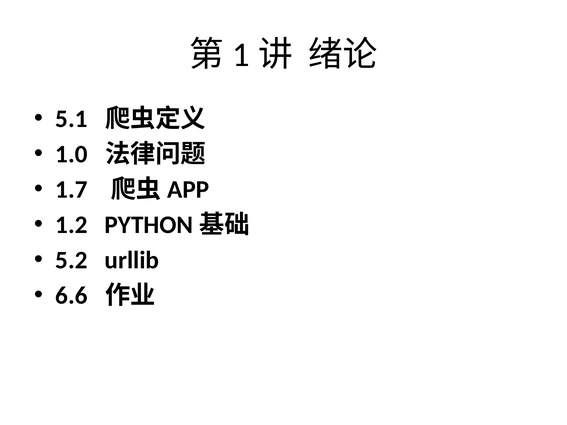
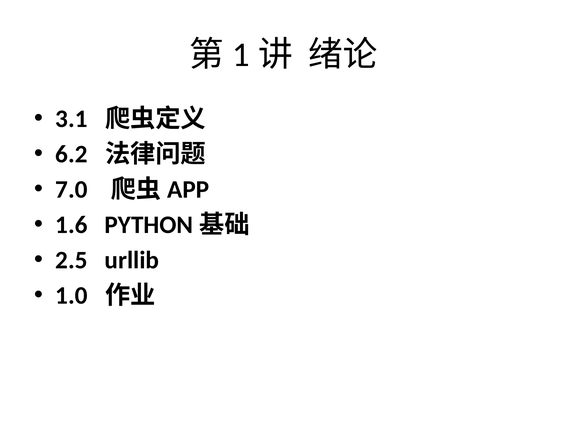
5.1: 5.1 -> 3.1
1.0: 1.0 -> 6.2
1.7: 1.7 -> 7.0
1.2: 1.2 -> 1.6
5.2: 5.2 -> 2.5
6.6: 6.6 -> 1.0
